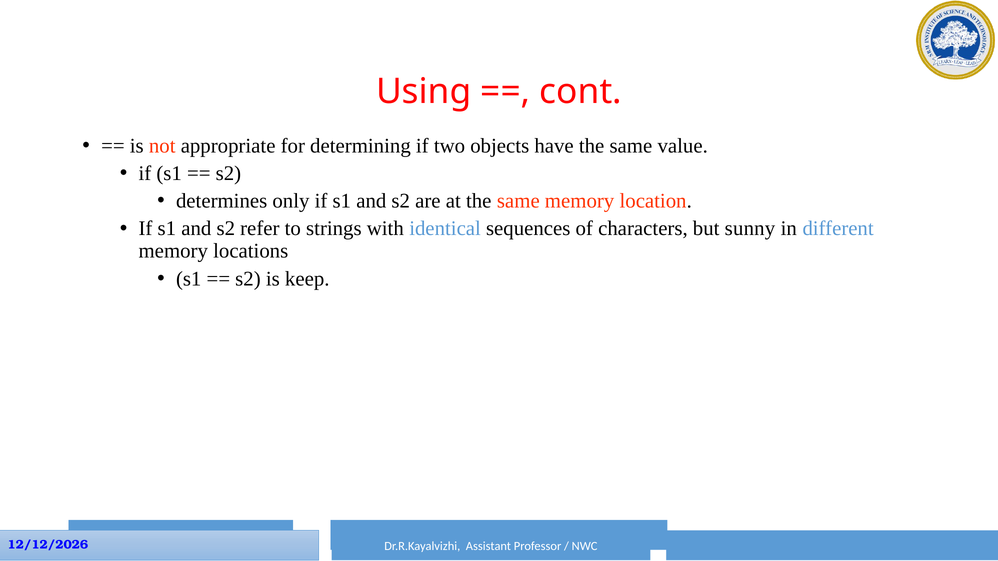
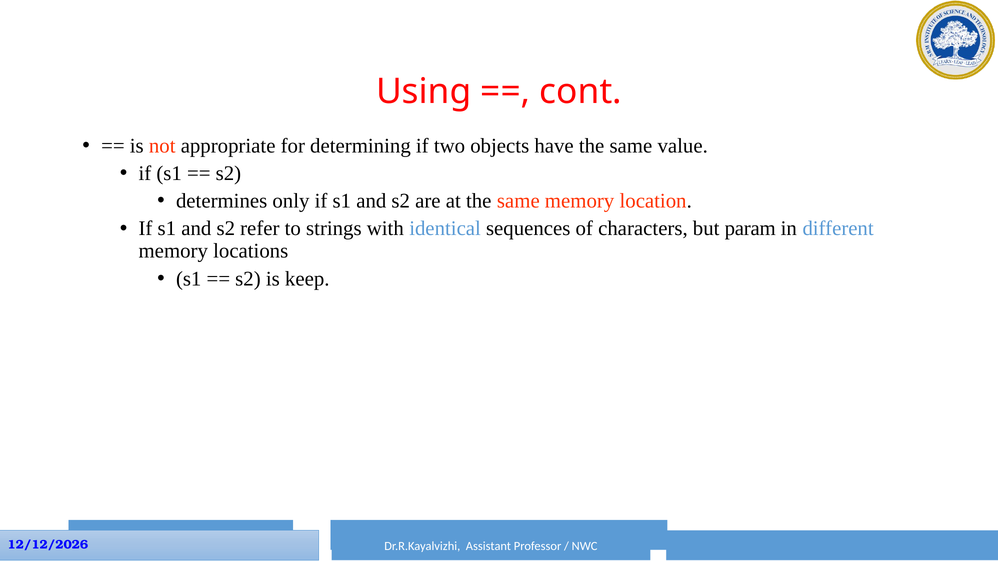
sunny: sunny -> param
